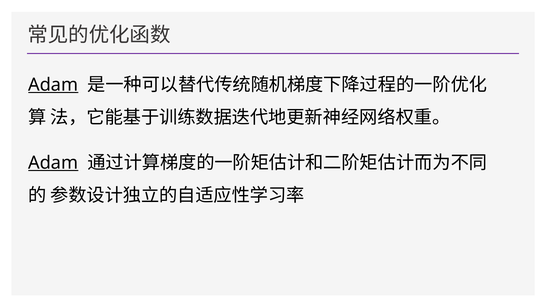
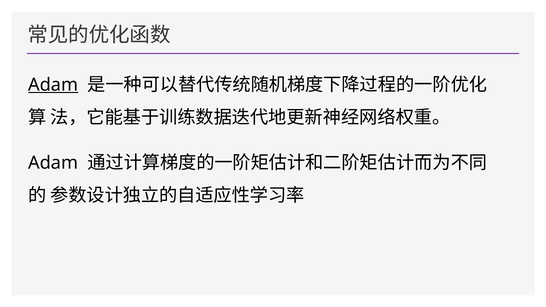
Adam at (53, 163) underline: present -> none
